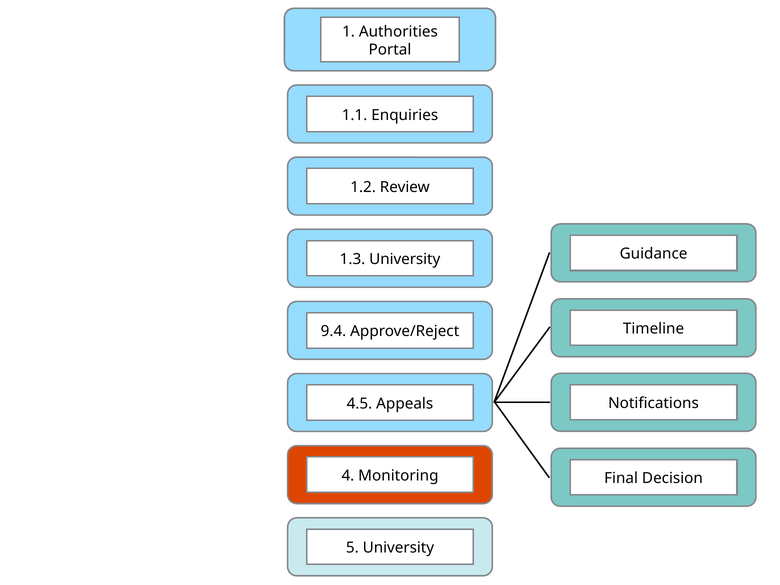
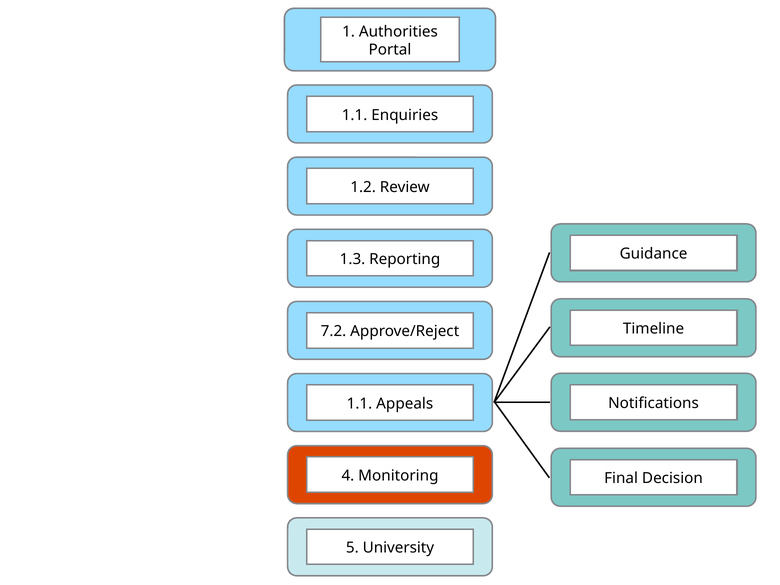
1.3 University: University -> Reporting
9.4: 9.4 -> 7.2
4.5 at (360, 404): 4.5 -> 1.1
